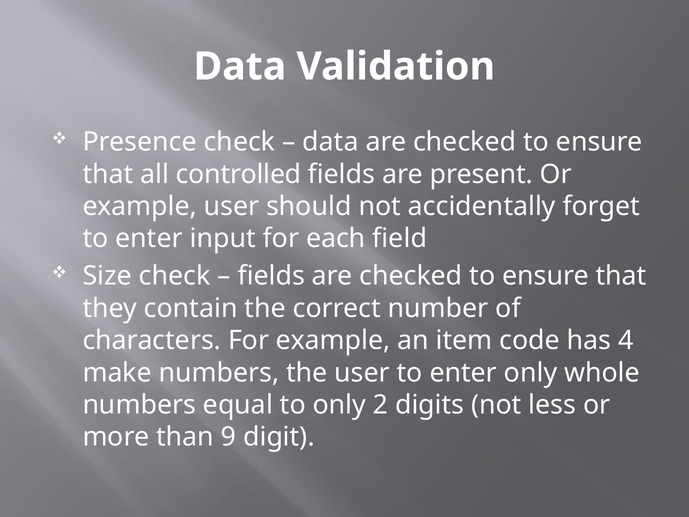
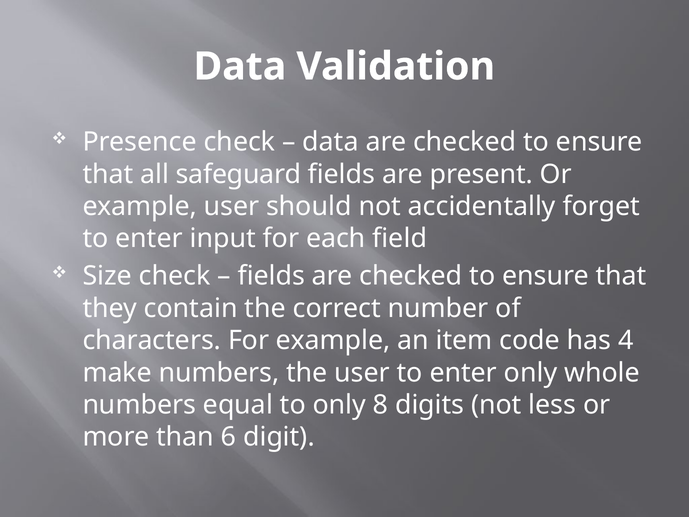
controlled: controlled -> safeguard
2: 2 -> 8
9: 9 -> 6
